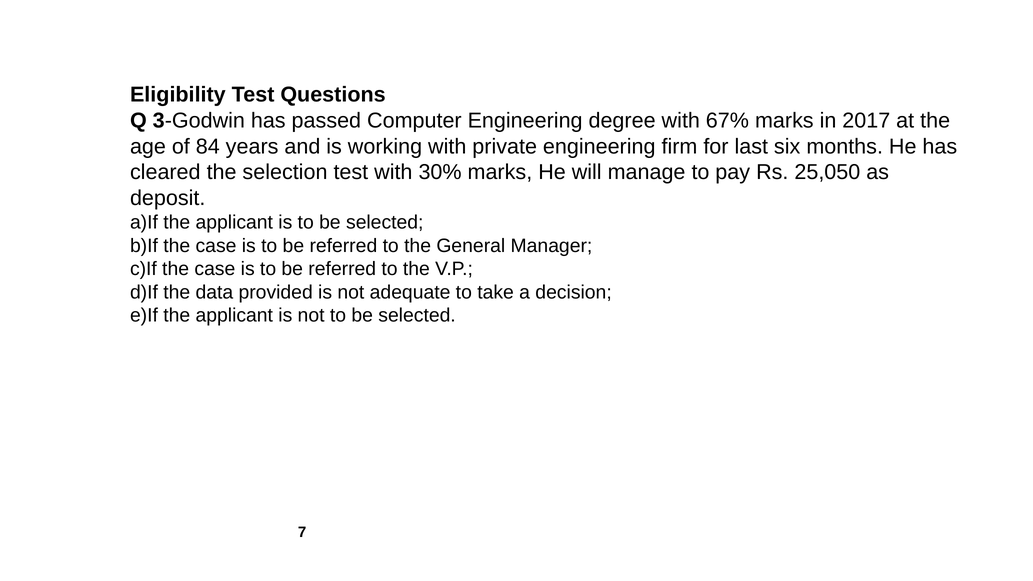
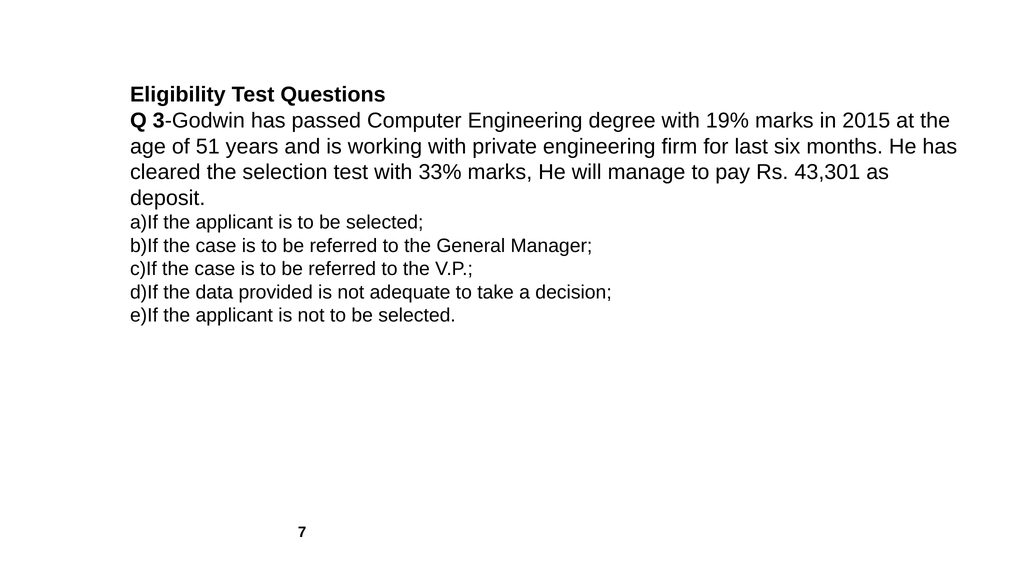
67%: 67% -> 19%
2017: 2017 -> 2015
84: 84 -> 51
30%: 30% -> 33%
25,050: 25,050 -> 43,301
